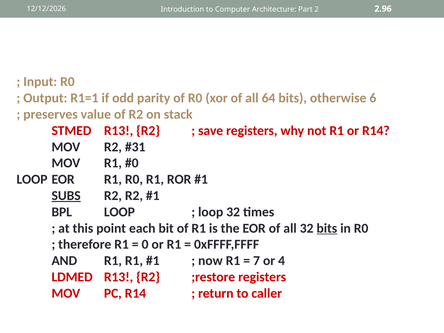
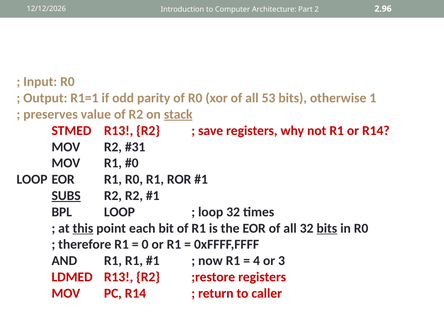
64: 64 -> 53
6: 6 -> 1
stack underline: none -> present
this underline: none -> present
7: 7 -> 4
4: 4 -> 3
